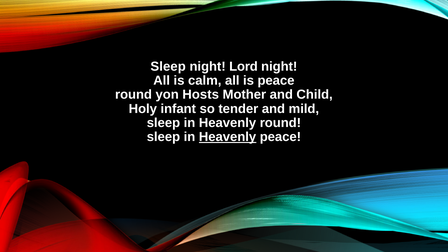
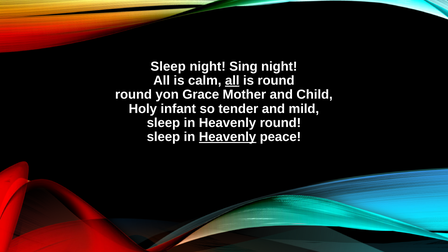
Lord: Lord -> Sing
all at (232, 81) underline: none -> present
is peace: peace -> round
Hosts: Hosts -> Grace
